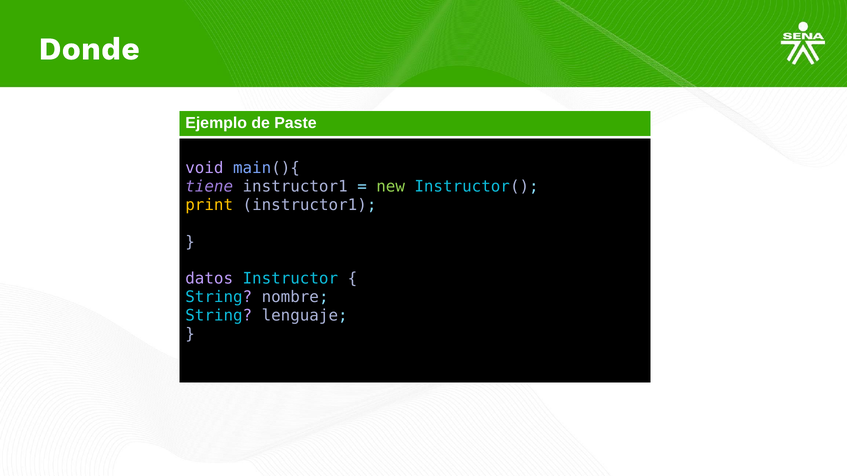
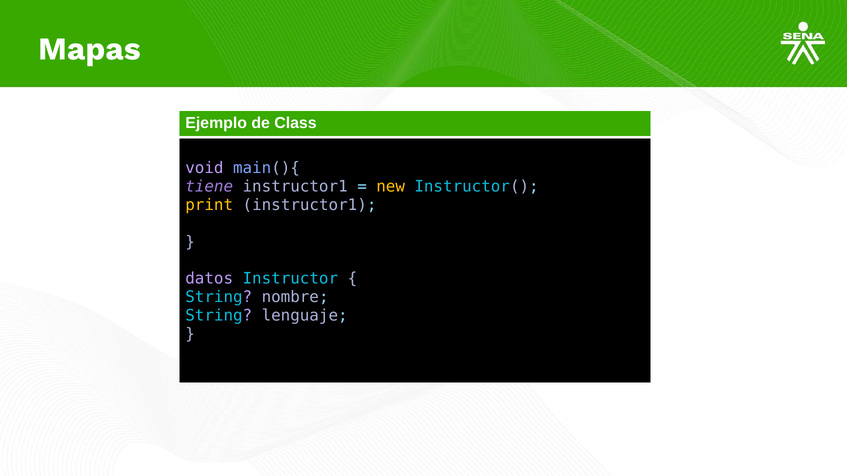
Donde: Donde -> Mapas
Paste: Paste -> Class
new colour: light green -> yellow
